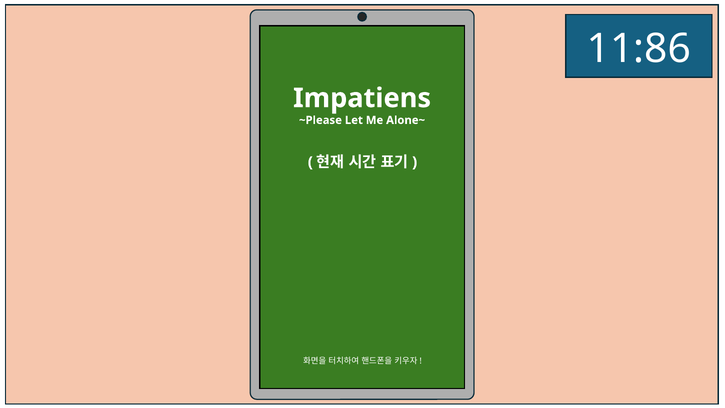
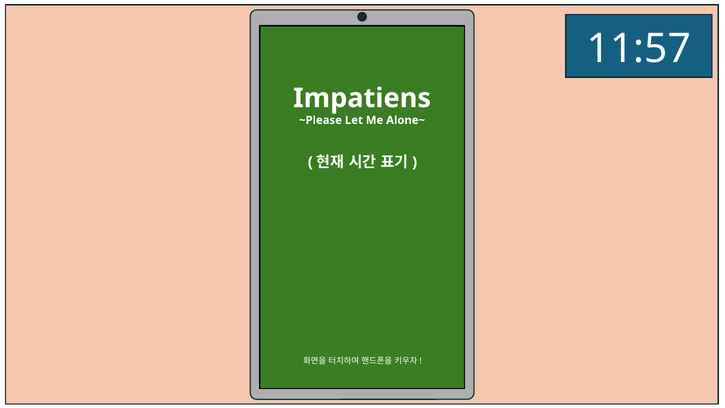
11:86: 11:86 -> 11:57
